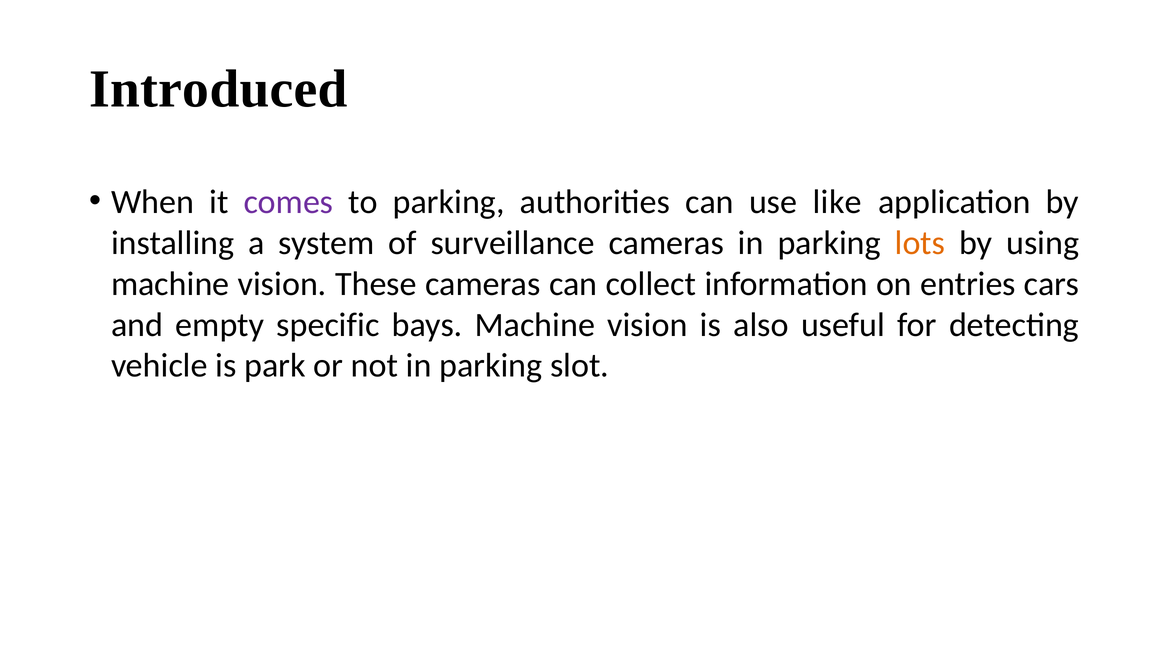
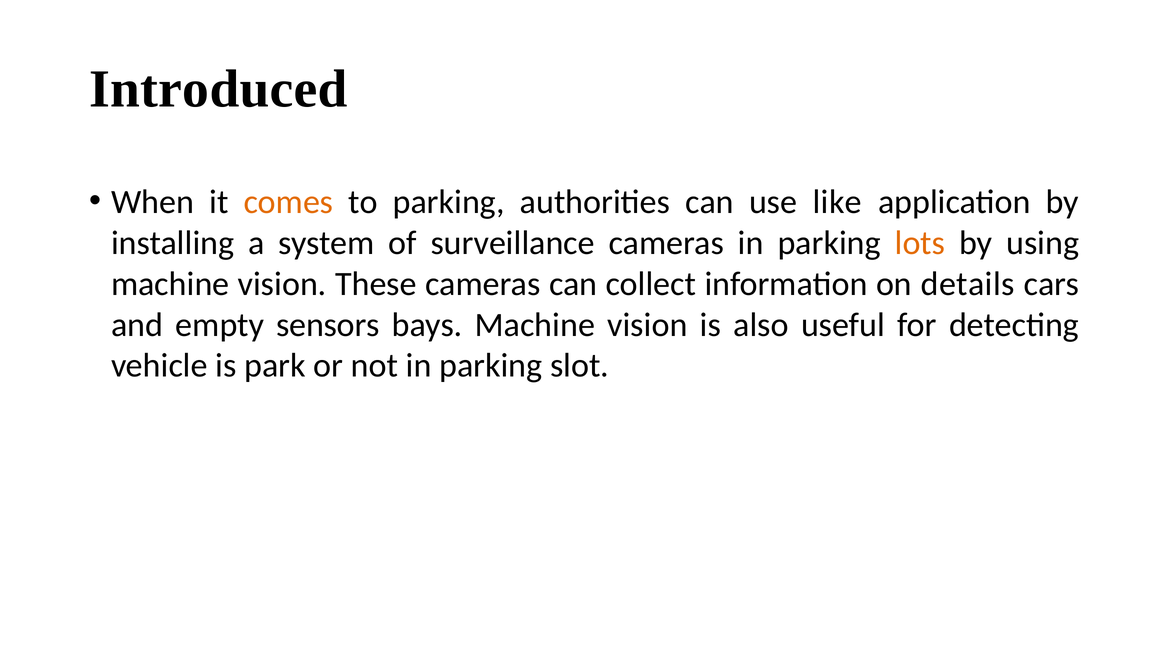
comes colour: purple -> orange
entries: entries -> details
specific: specific -> sensors
